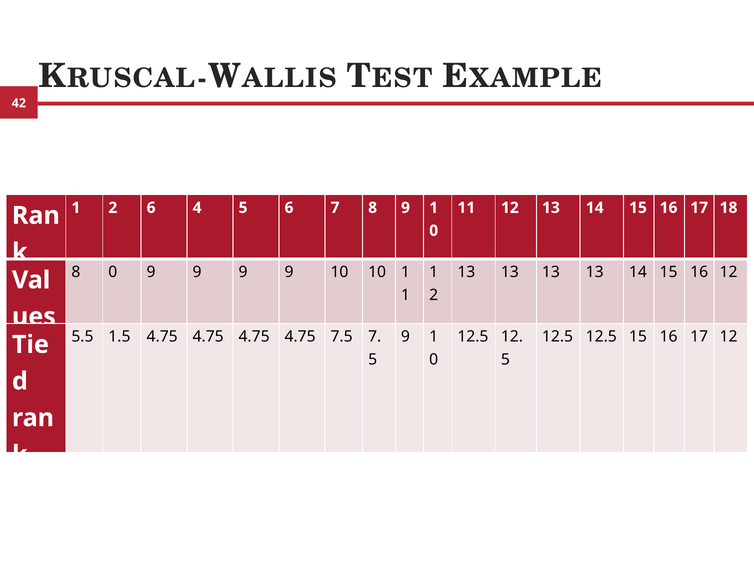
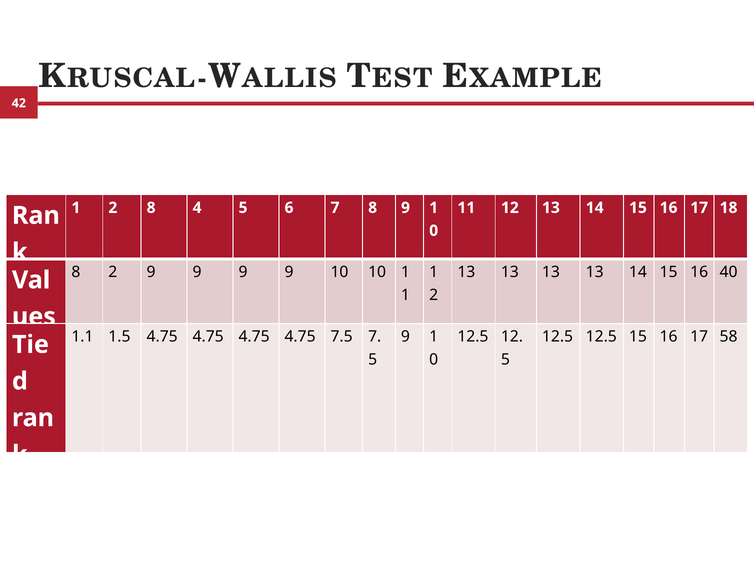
2 6: 6 -> 8
8 0: 0 -> 2
16 12: 12 -> 40
5.5: 5.5 -> 1.1
17 12: 12 -> 58
